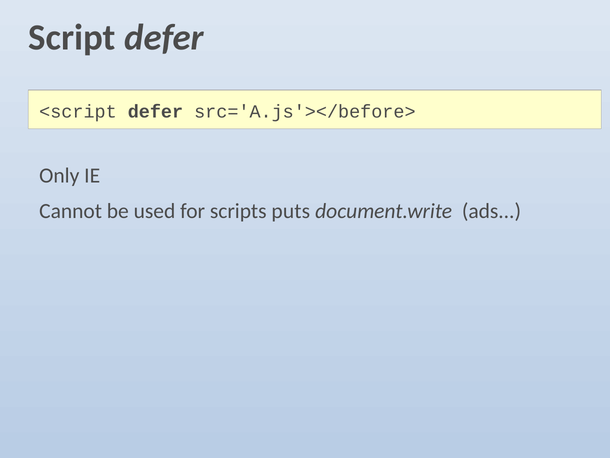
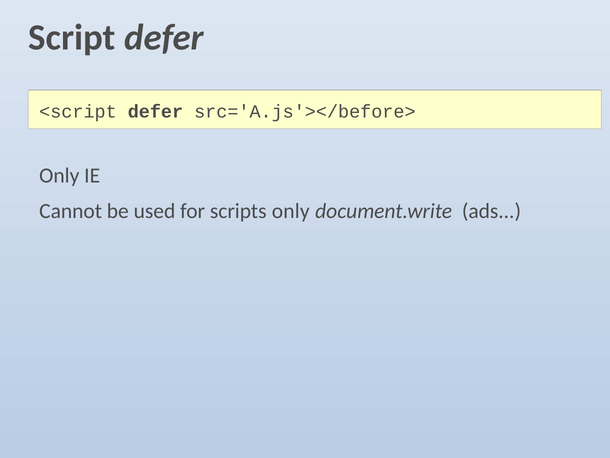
scripts puts: puts -> only
